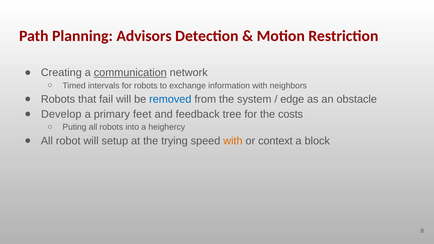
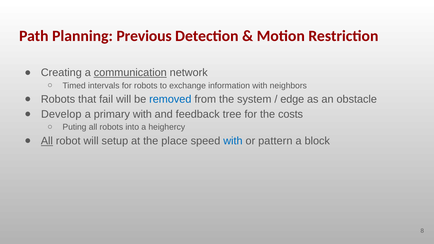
Advisors: Advisors -> Previous
primary feet: feet -> with
All at (47, 141) underline: none -> present
trying: trying -> place
with at (233, 141) colour: orange -> blue
context: context -> pattern
